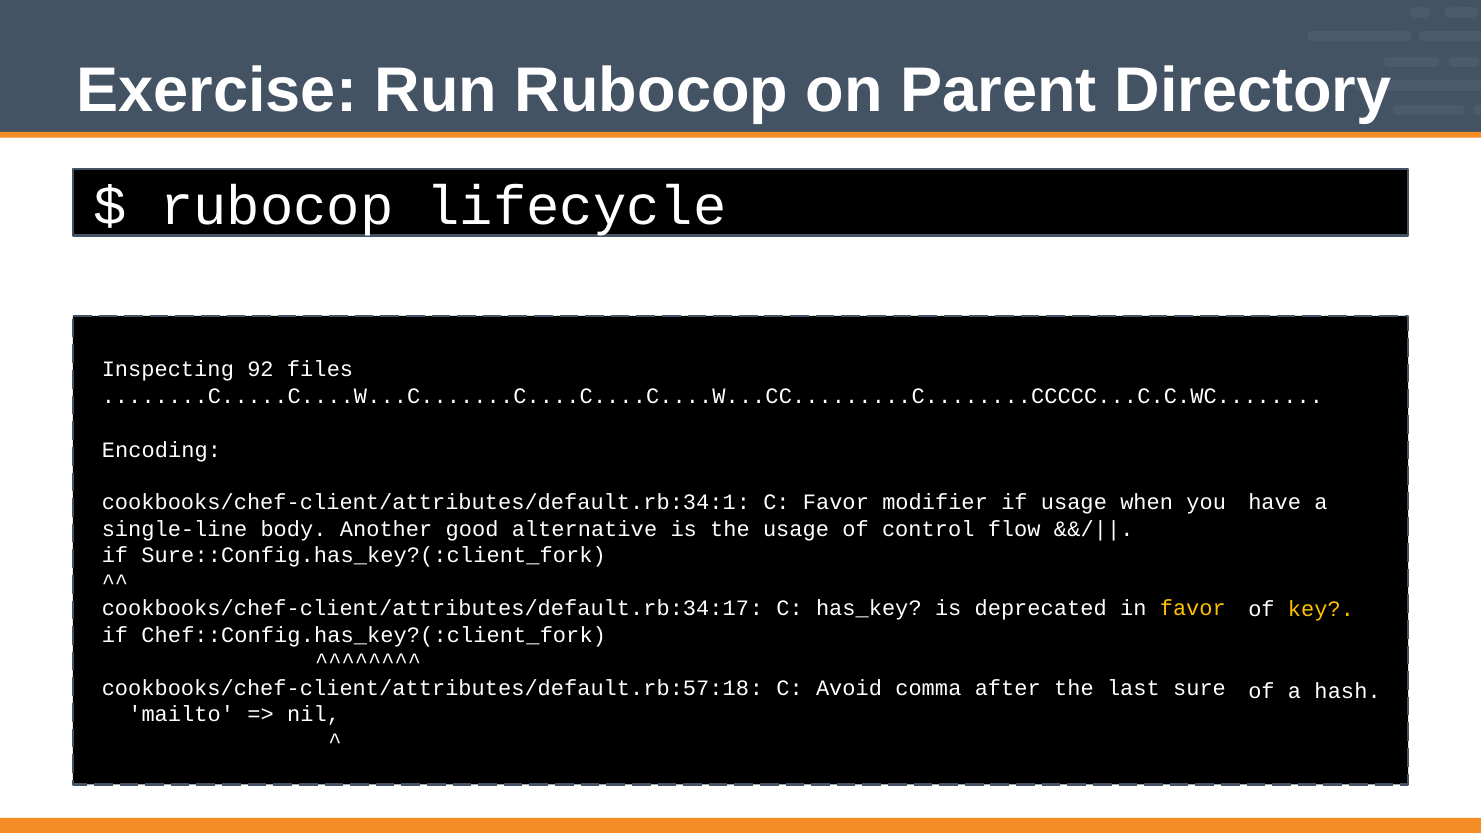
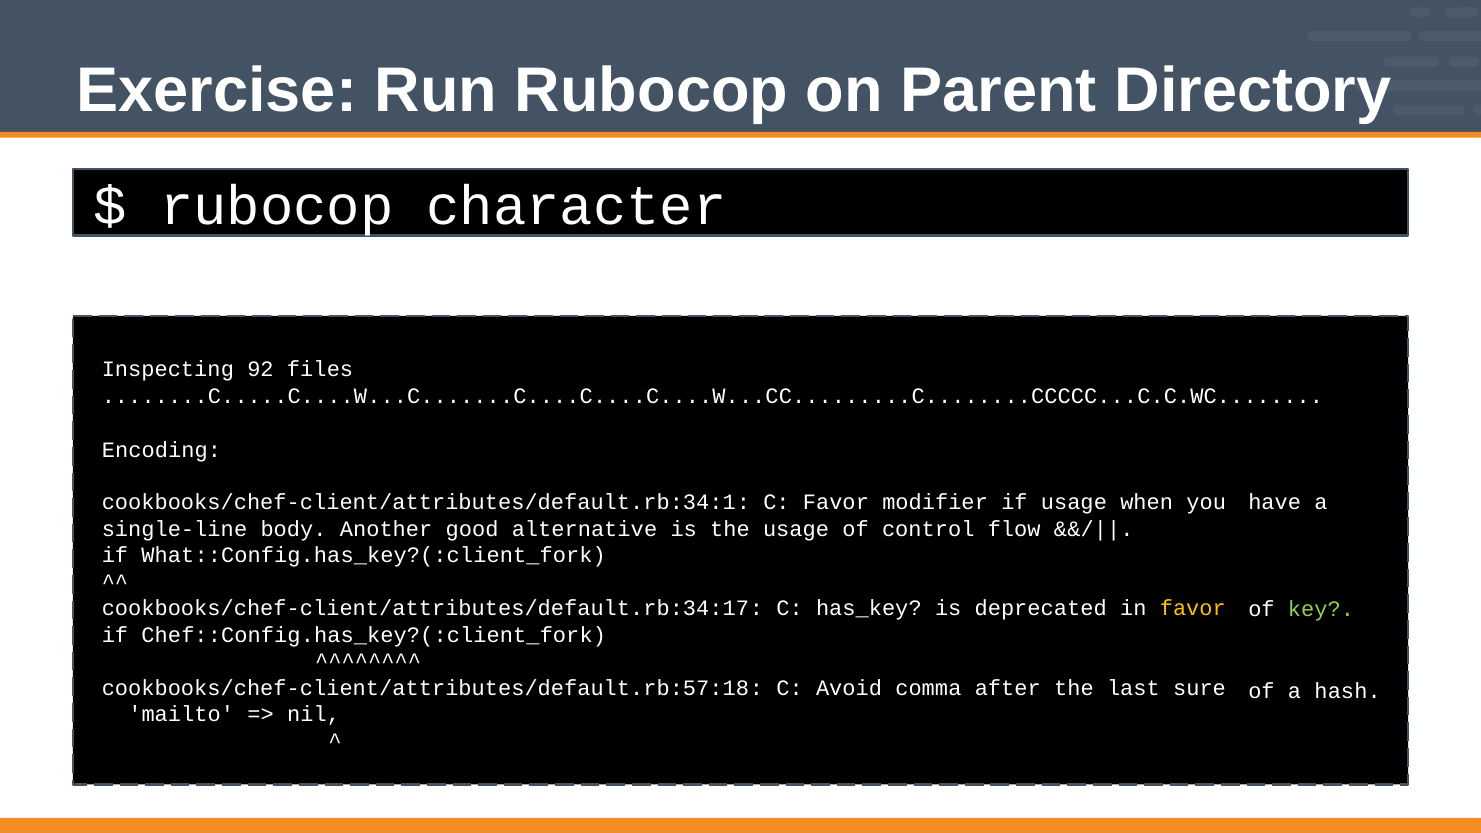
lifecycle: lifecycle -> character
Sure::Config.has_key?(:client_fork: Sure::Config.has_key?(:client_fork -> What::Config.has_key?(:client_fork
key colour: yellow -> light green
